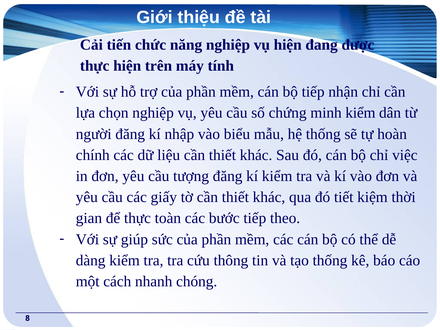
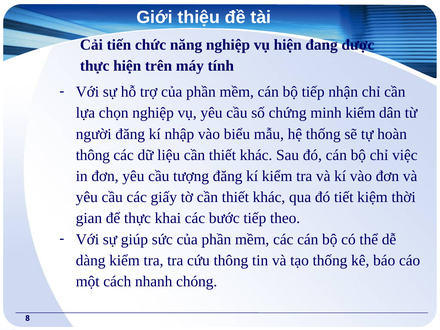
chính at (93, 155): chính -> thông
toàn: toàn -> khai
